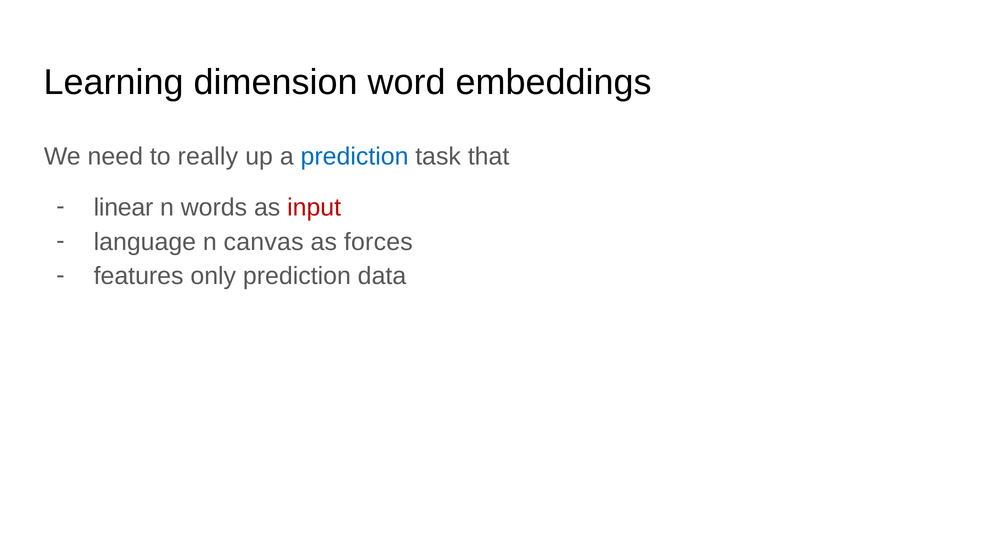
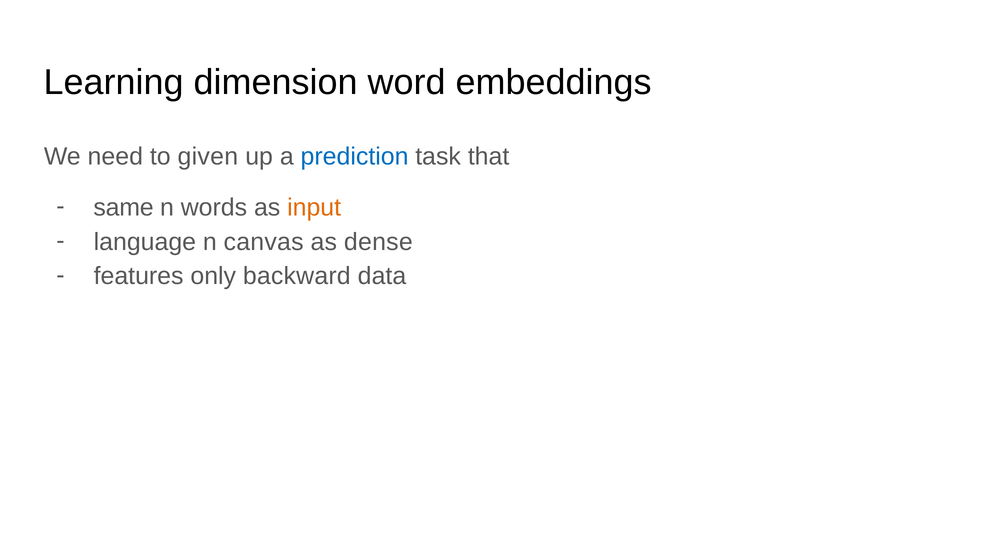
really: really -> given
linear: linear -> same
input colour: red -> orange
forces: forces -> dense
only prediction: prediction -> backward
